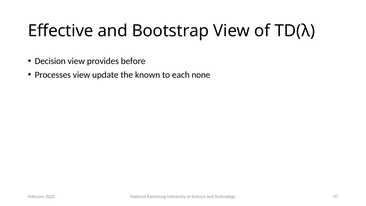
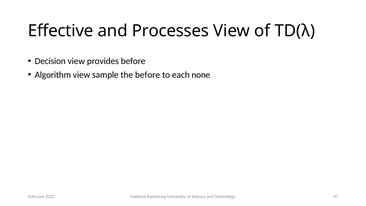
Bootstrap: Bootstrap -> Processes
Processes: Processes -> Algorithm
update: update -> sample
the known: known -> before
